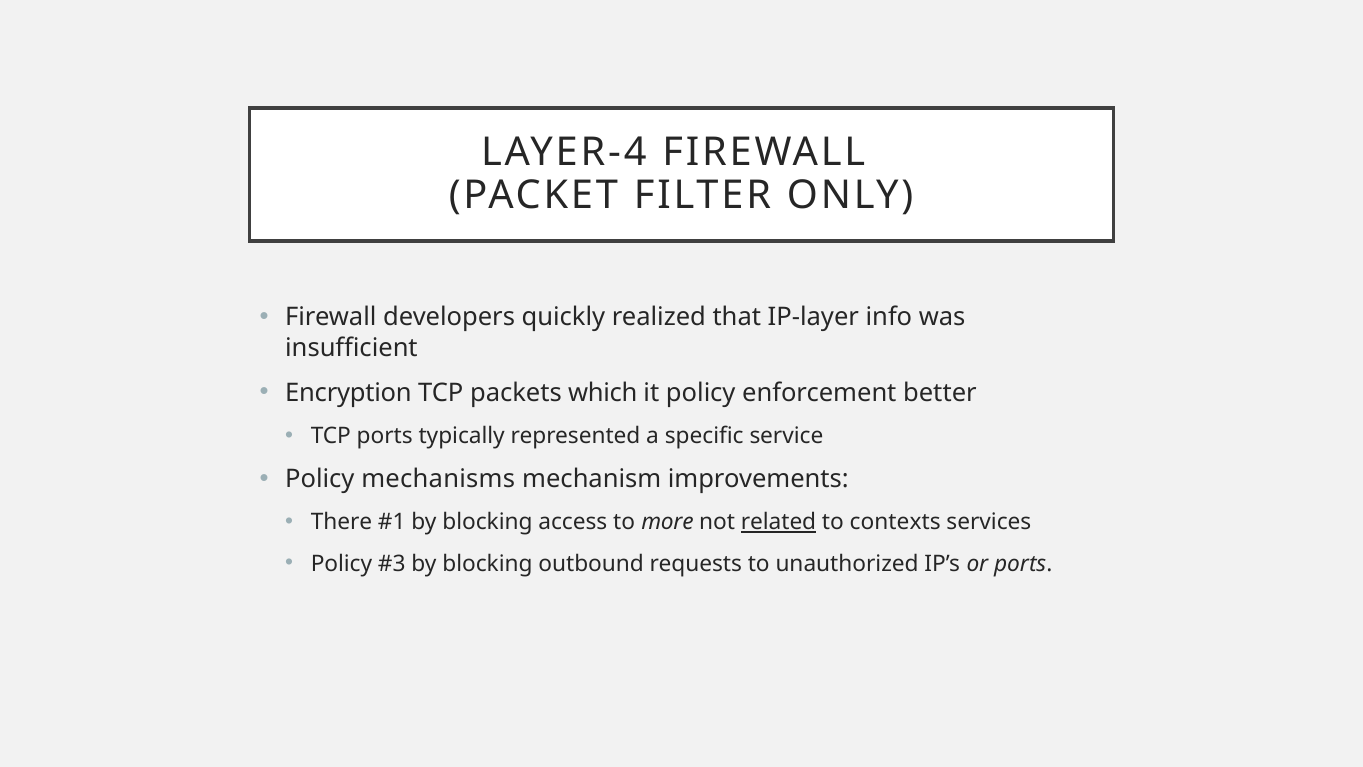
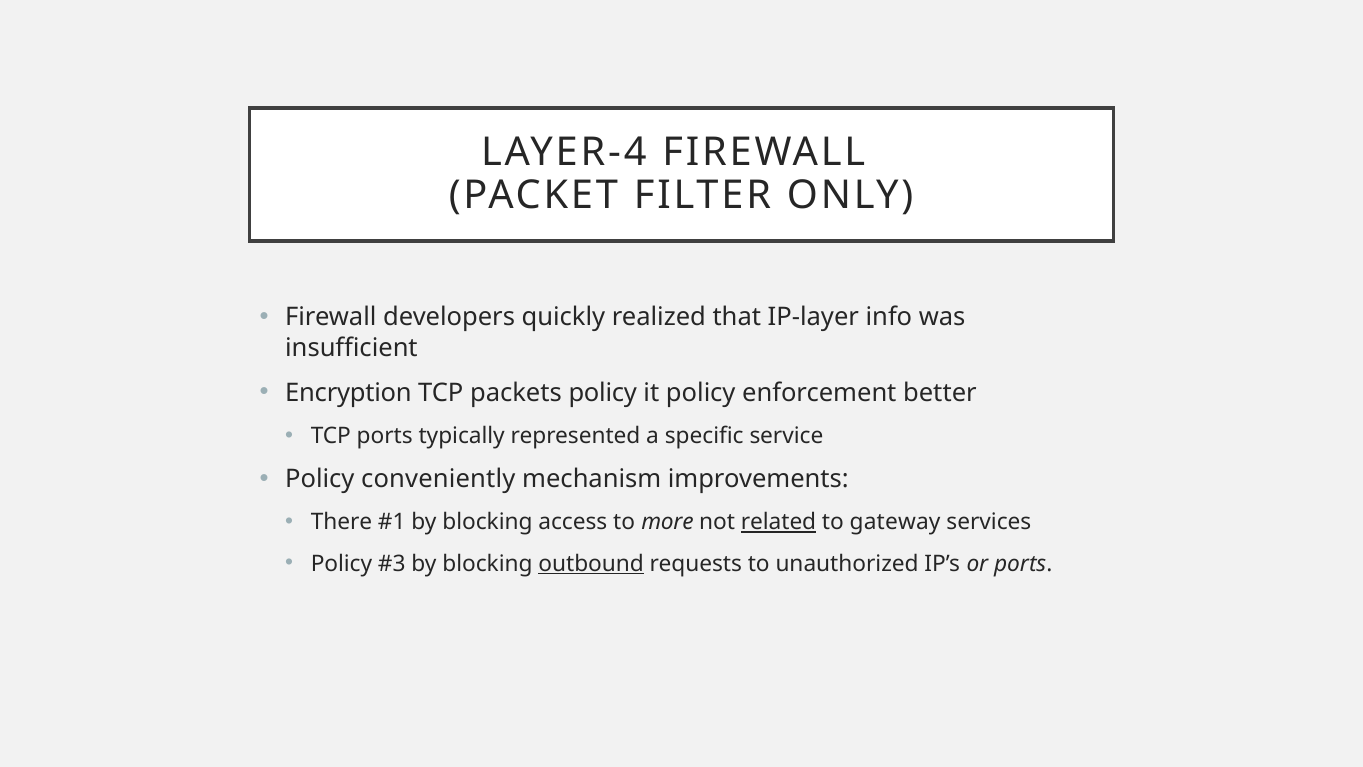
packets which: which -> policy
mechanisms: mechanisms -> conveniently
contexts: contexts -> gateway
outbound underline: none -> present
